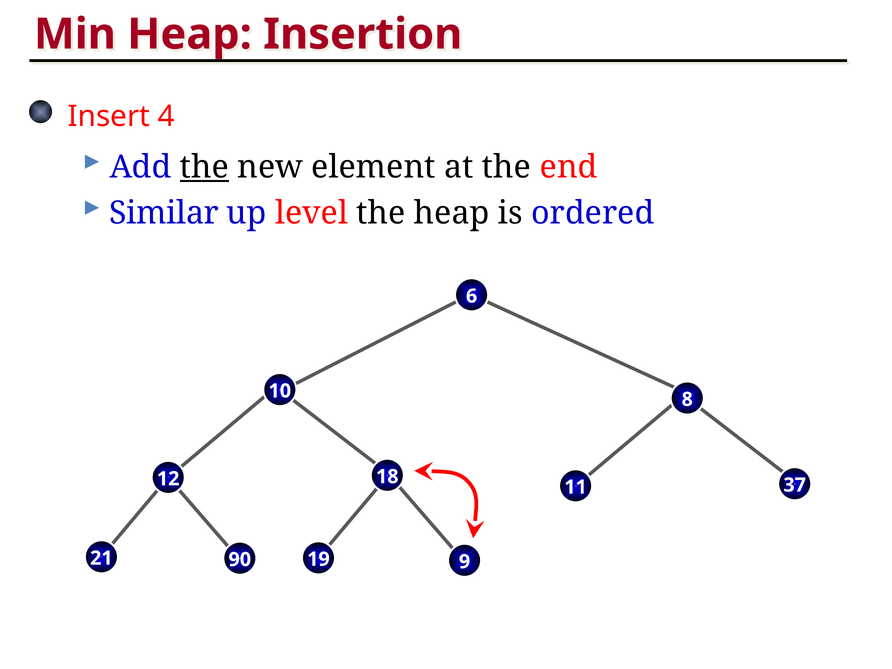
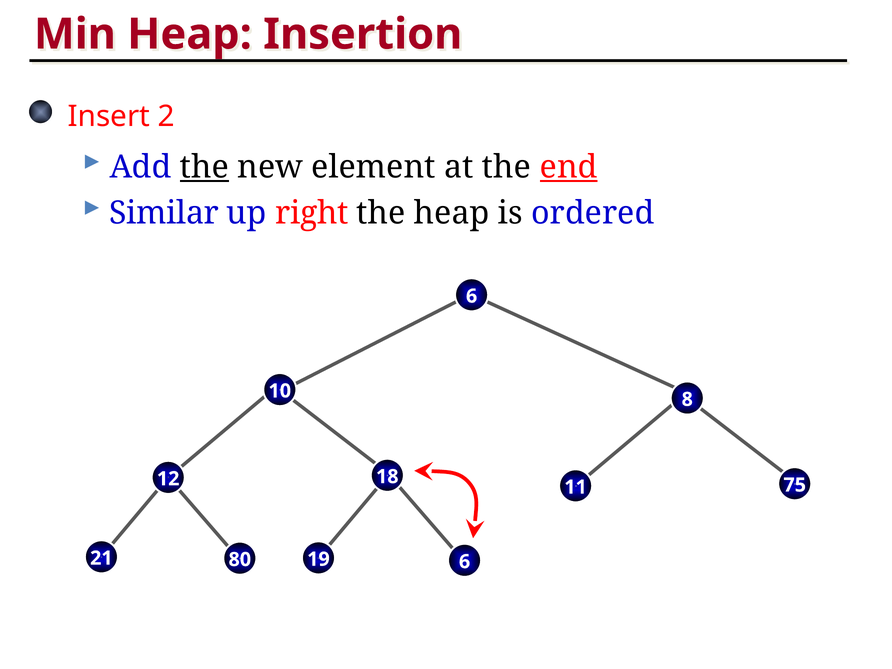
4: 4 -> 2
end underline: none -> present
level: level -> right
37: 37 -> 75
90: 90 -> 80
19 9: 9 -> 6
